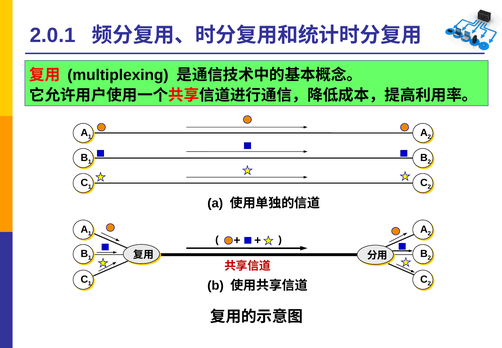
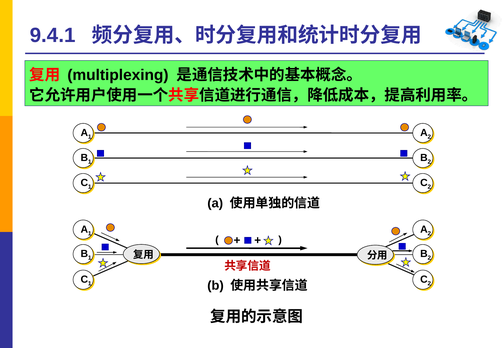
2.0.1: 2.0.1 -> 9.4.1
